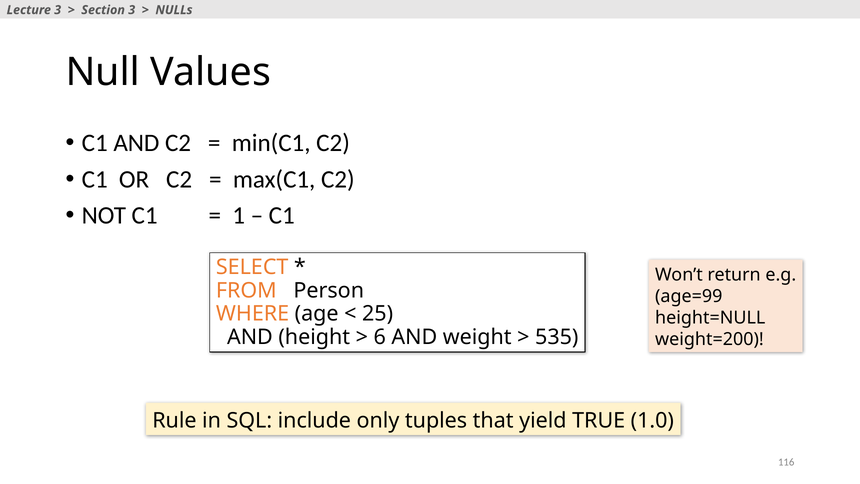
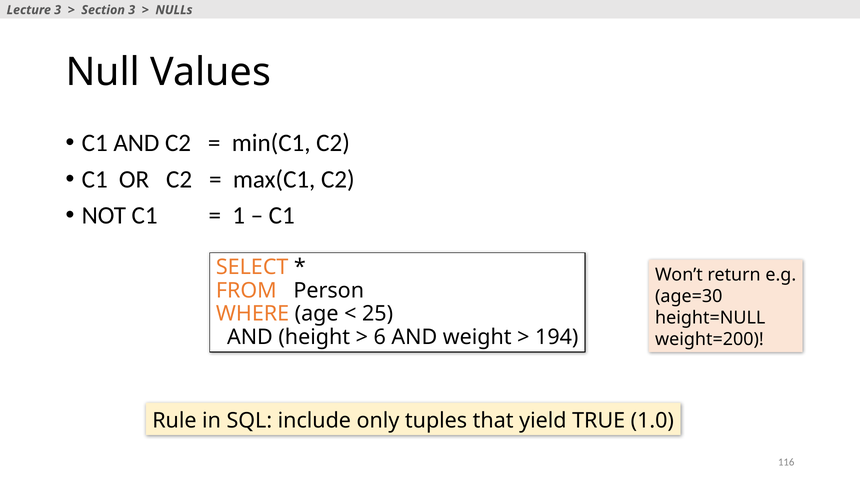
age=99: age=99 -> age=30
535: 535 -> 194
